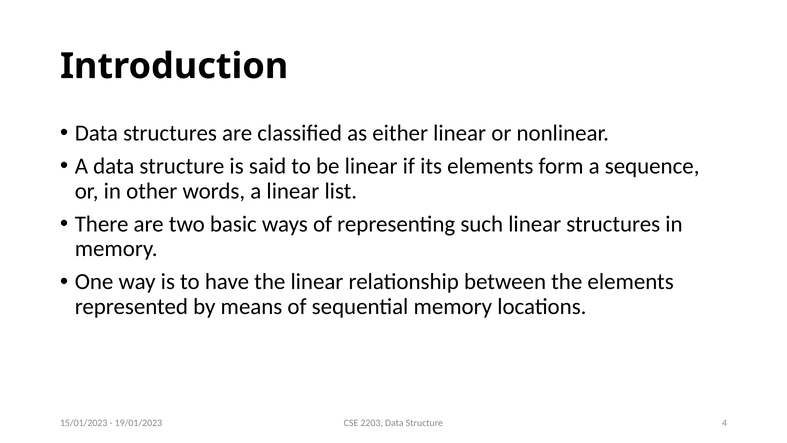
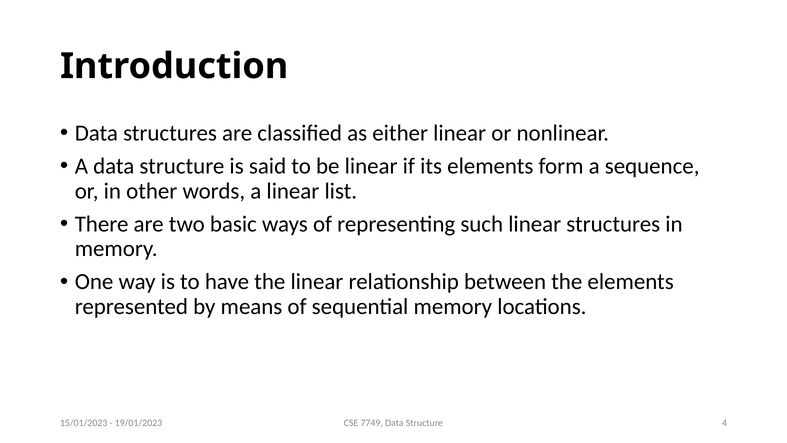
2203: 2203 -> 7749
